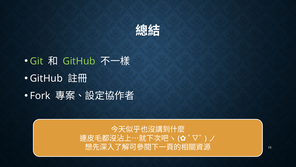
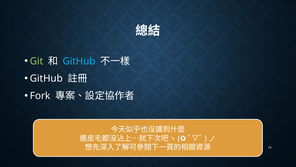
GitHub at (79, 61) colour: light green -> light blue
